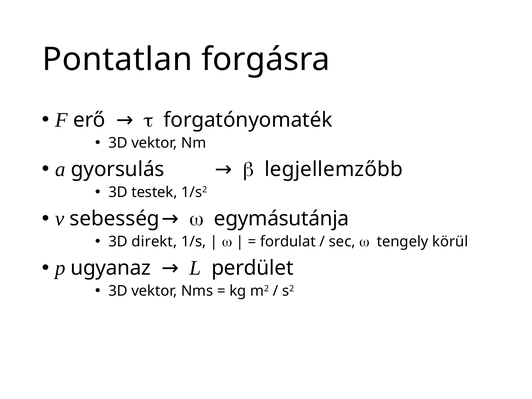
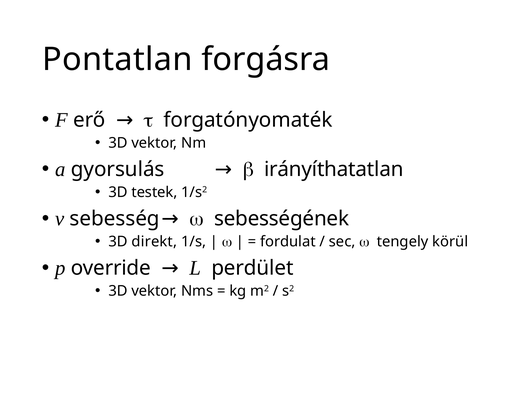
legjellemzőbb: legjellemzőbb -> irányíthatatlan
egymásutánja: egymásutánja -> sebességének
ugyanaz: ugyanaz -> override
